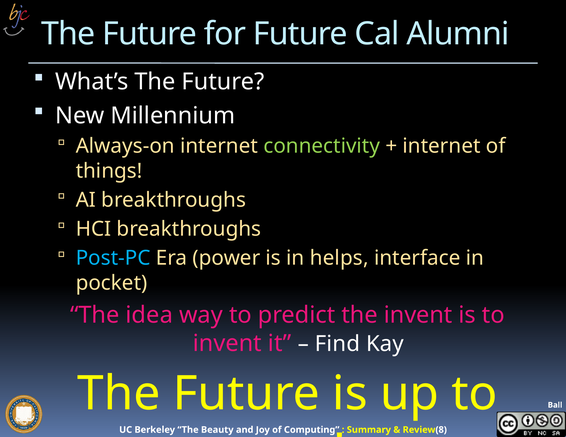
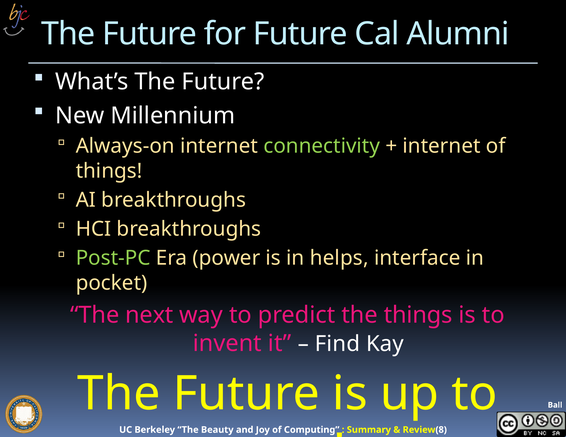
Post-PC colour: light blue -> light green
idea: idea -> next
the invent: invent -> things
